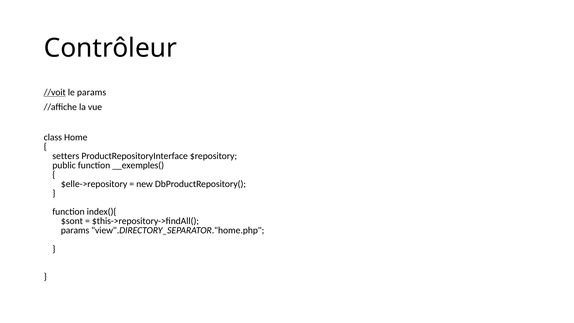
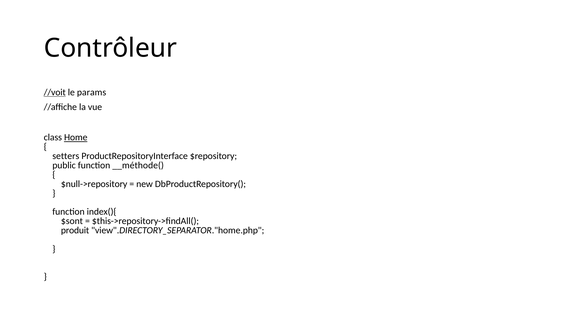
Home underline: none -> present
__exemples(: __exemples( -> __méthode(
$elle->repository: $elle->repository -> $null->repository
params at (75, 230): params -> produit
